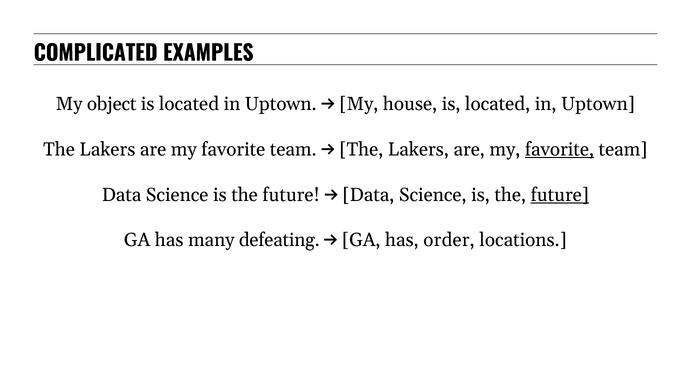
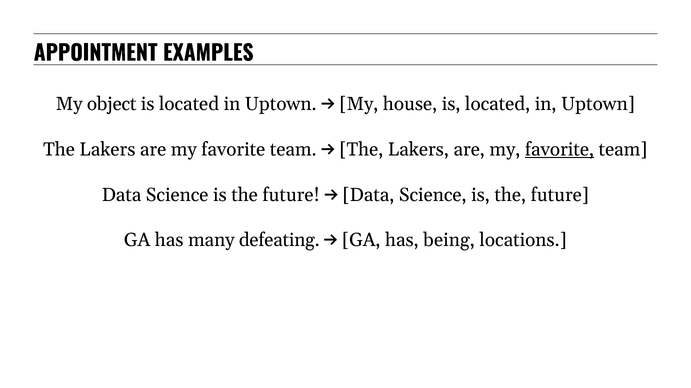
COMPLICATED: COMPLICATED -> APPOINTMENT
future at (560, 195) underline: present -> none
order: order -> being
